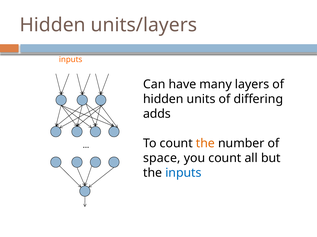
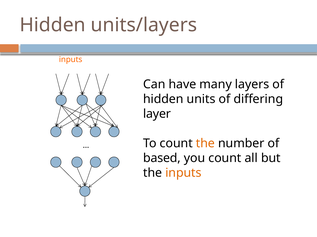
adds: adds -> layer
space: space -> based
inputs at (183, 173) colour: blue -> orange
